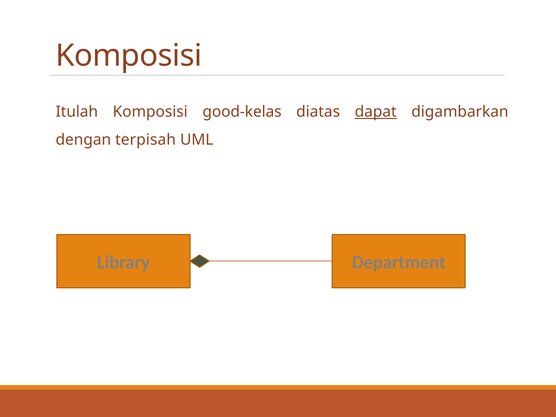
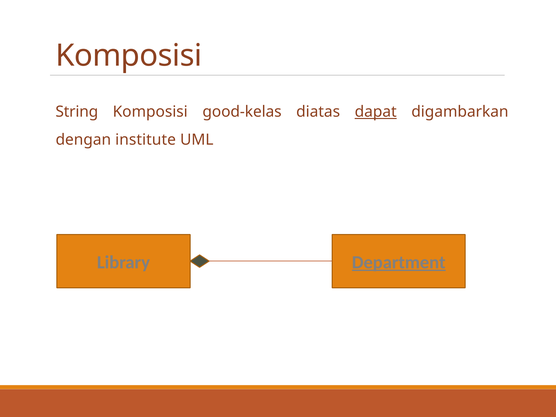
Itulah: Itulah -> String
terpisah: terpisah -> institute
Department underline: none -> present
